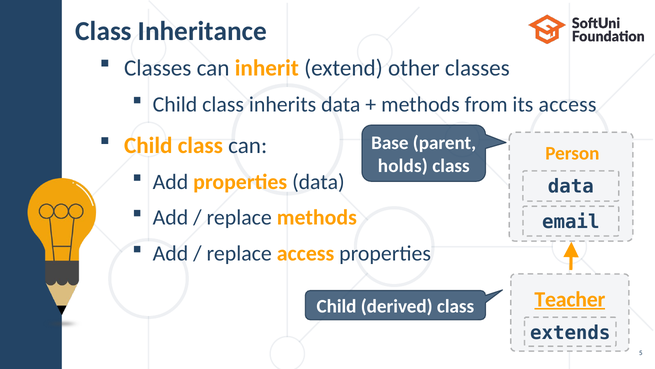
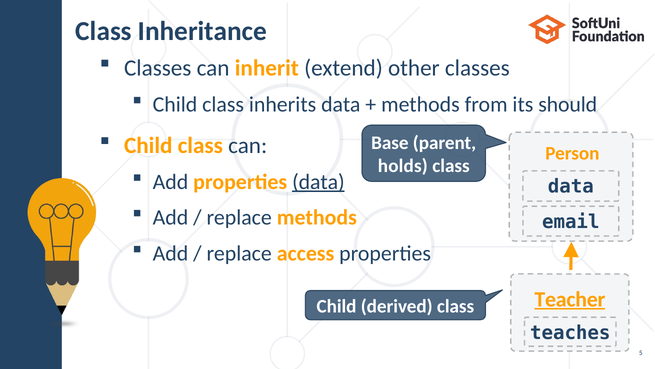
its access: access -> should
data at (318, 182) underline: none -> present
extends: extends -> teaches
